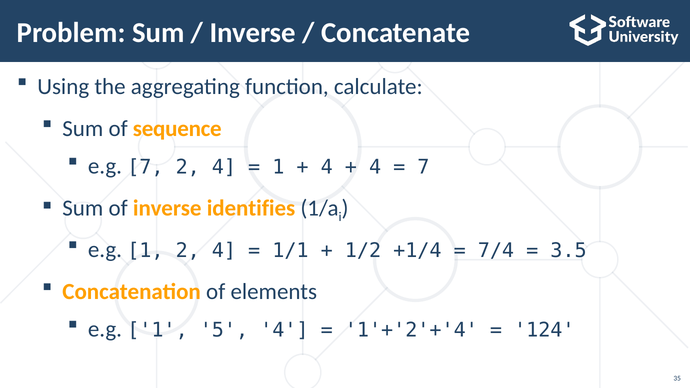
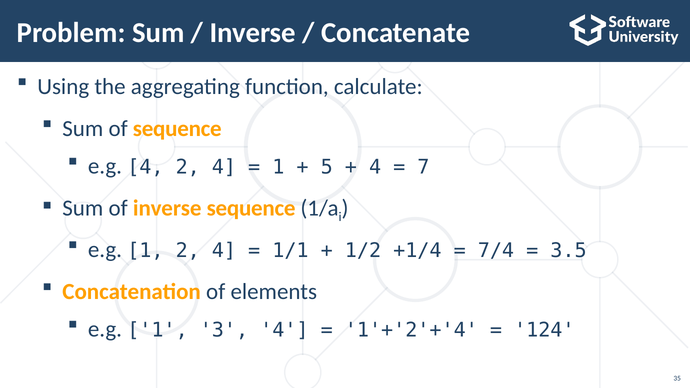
e.g 7: 7 -> 4
4 at (327, 167): 4 -> 5
inverse identifies: identifies -> sequence
5: 5 -> 3
